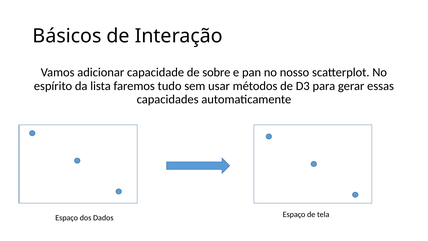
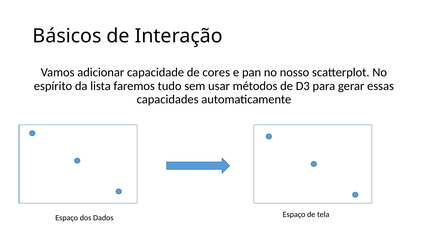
sobre: sobre -> cores
